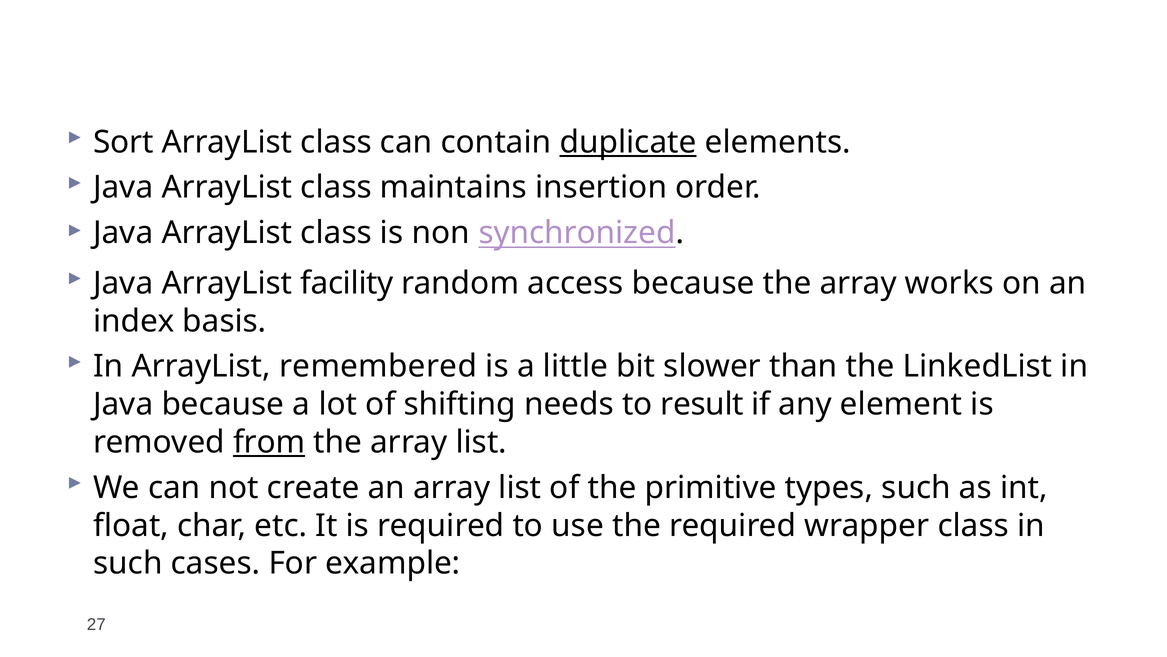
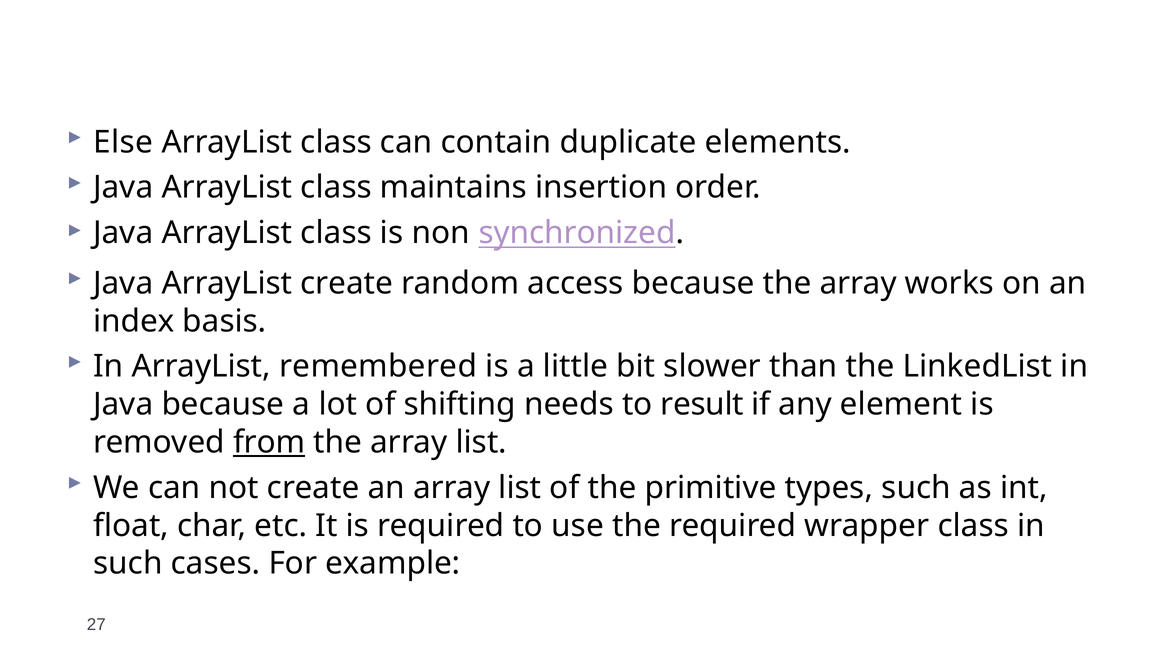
Sort: Sort -> Else
duplicate underline: present -> none
ArrayList facility: facility -> create
